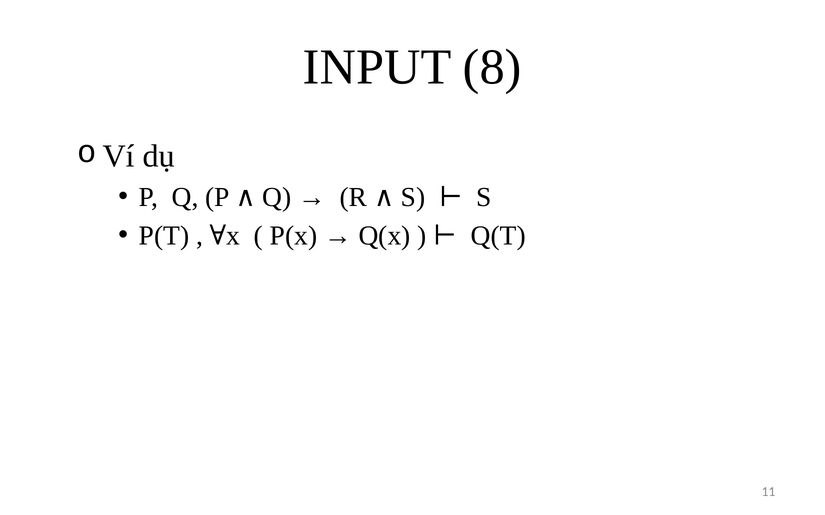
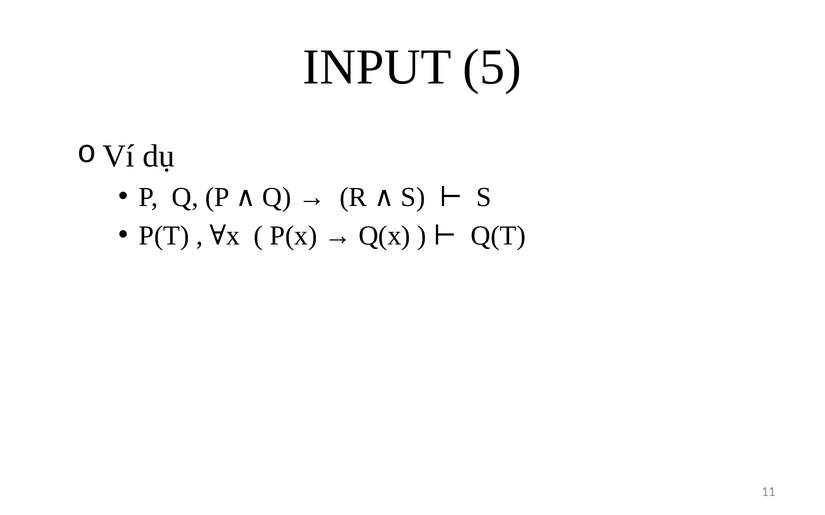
8: 8 -> 5
